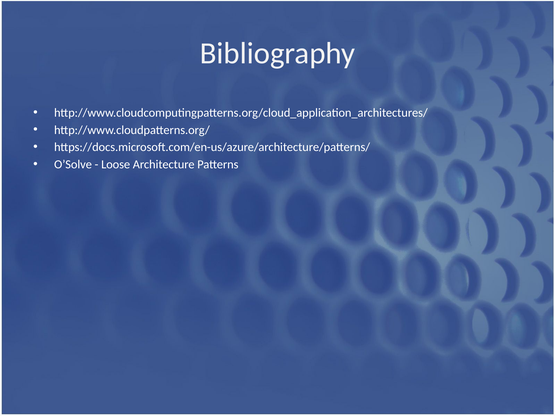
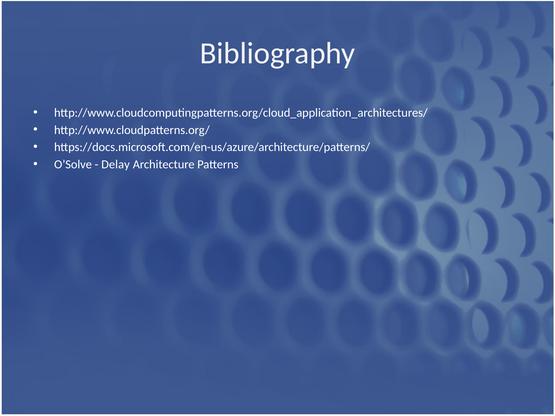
Loose: Loose -> Delay
